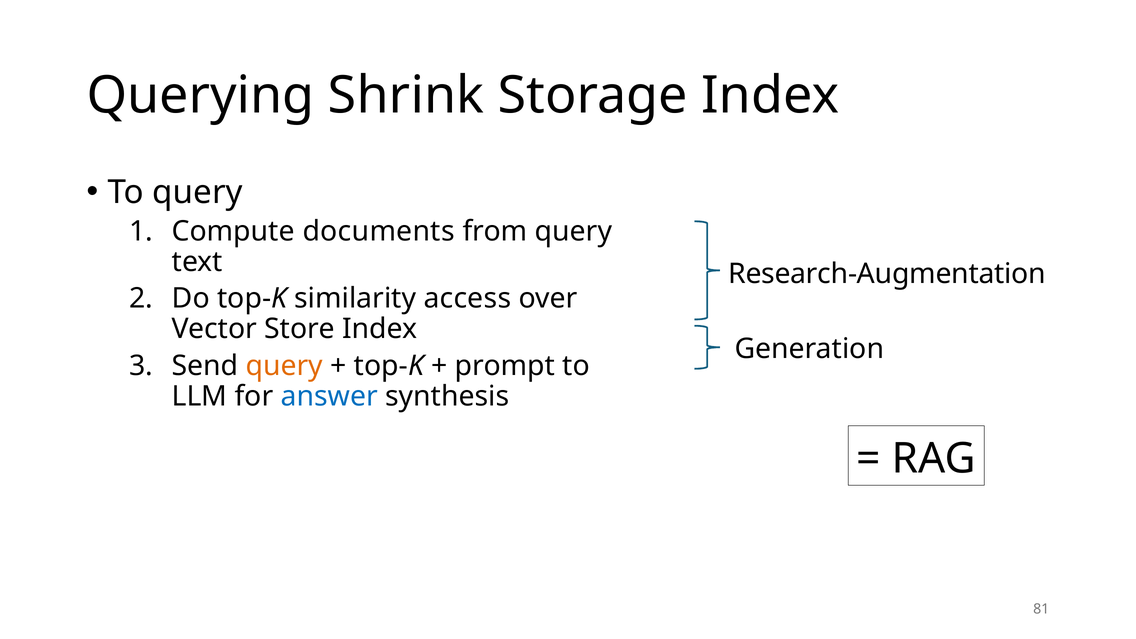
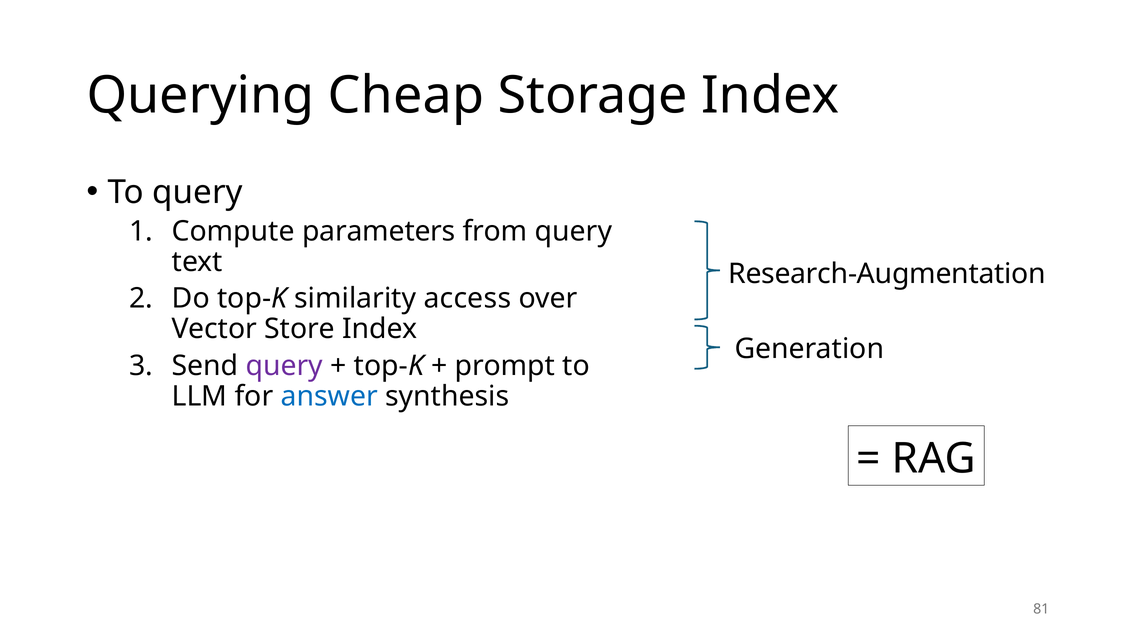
Shrink: Shrink -> Cheap
documents: documents -> parameters
query at (284, 366) colour: orange -> purple
